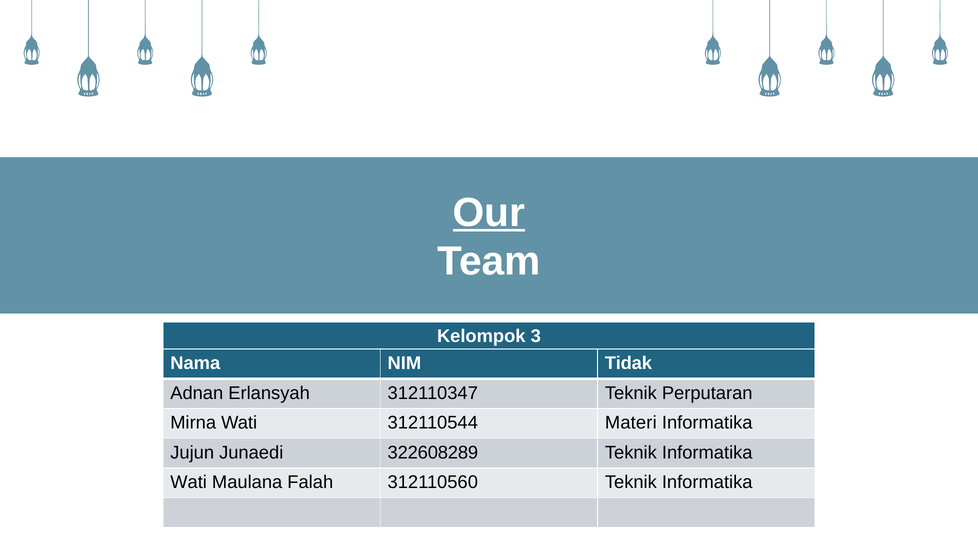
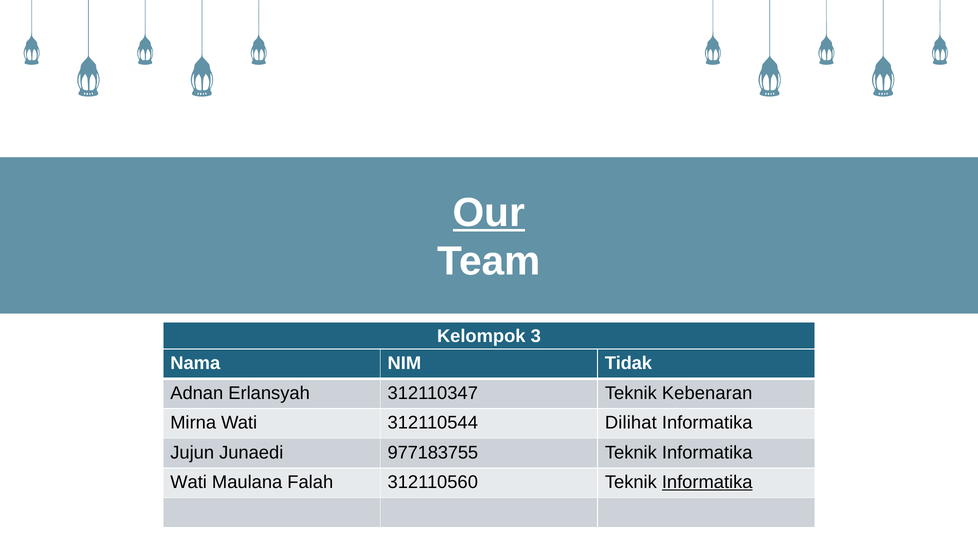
Perputaran: Perputaran -> Kebenaran
Materi: Materi -> Dilihat
322608289: 322608289 -> 977183755
Informatika at (707, 482) underline: none -> present
